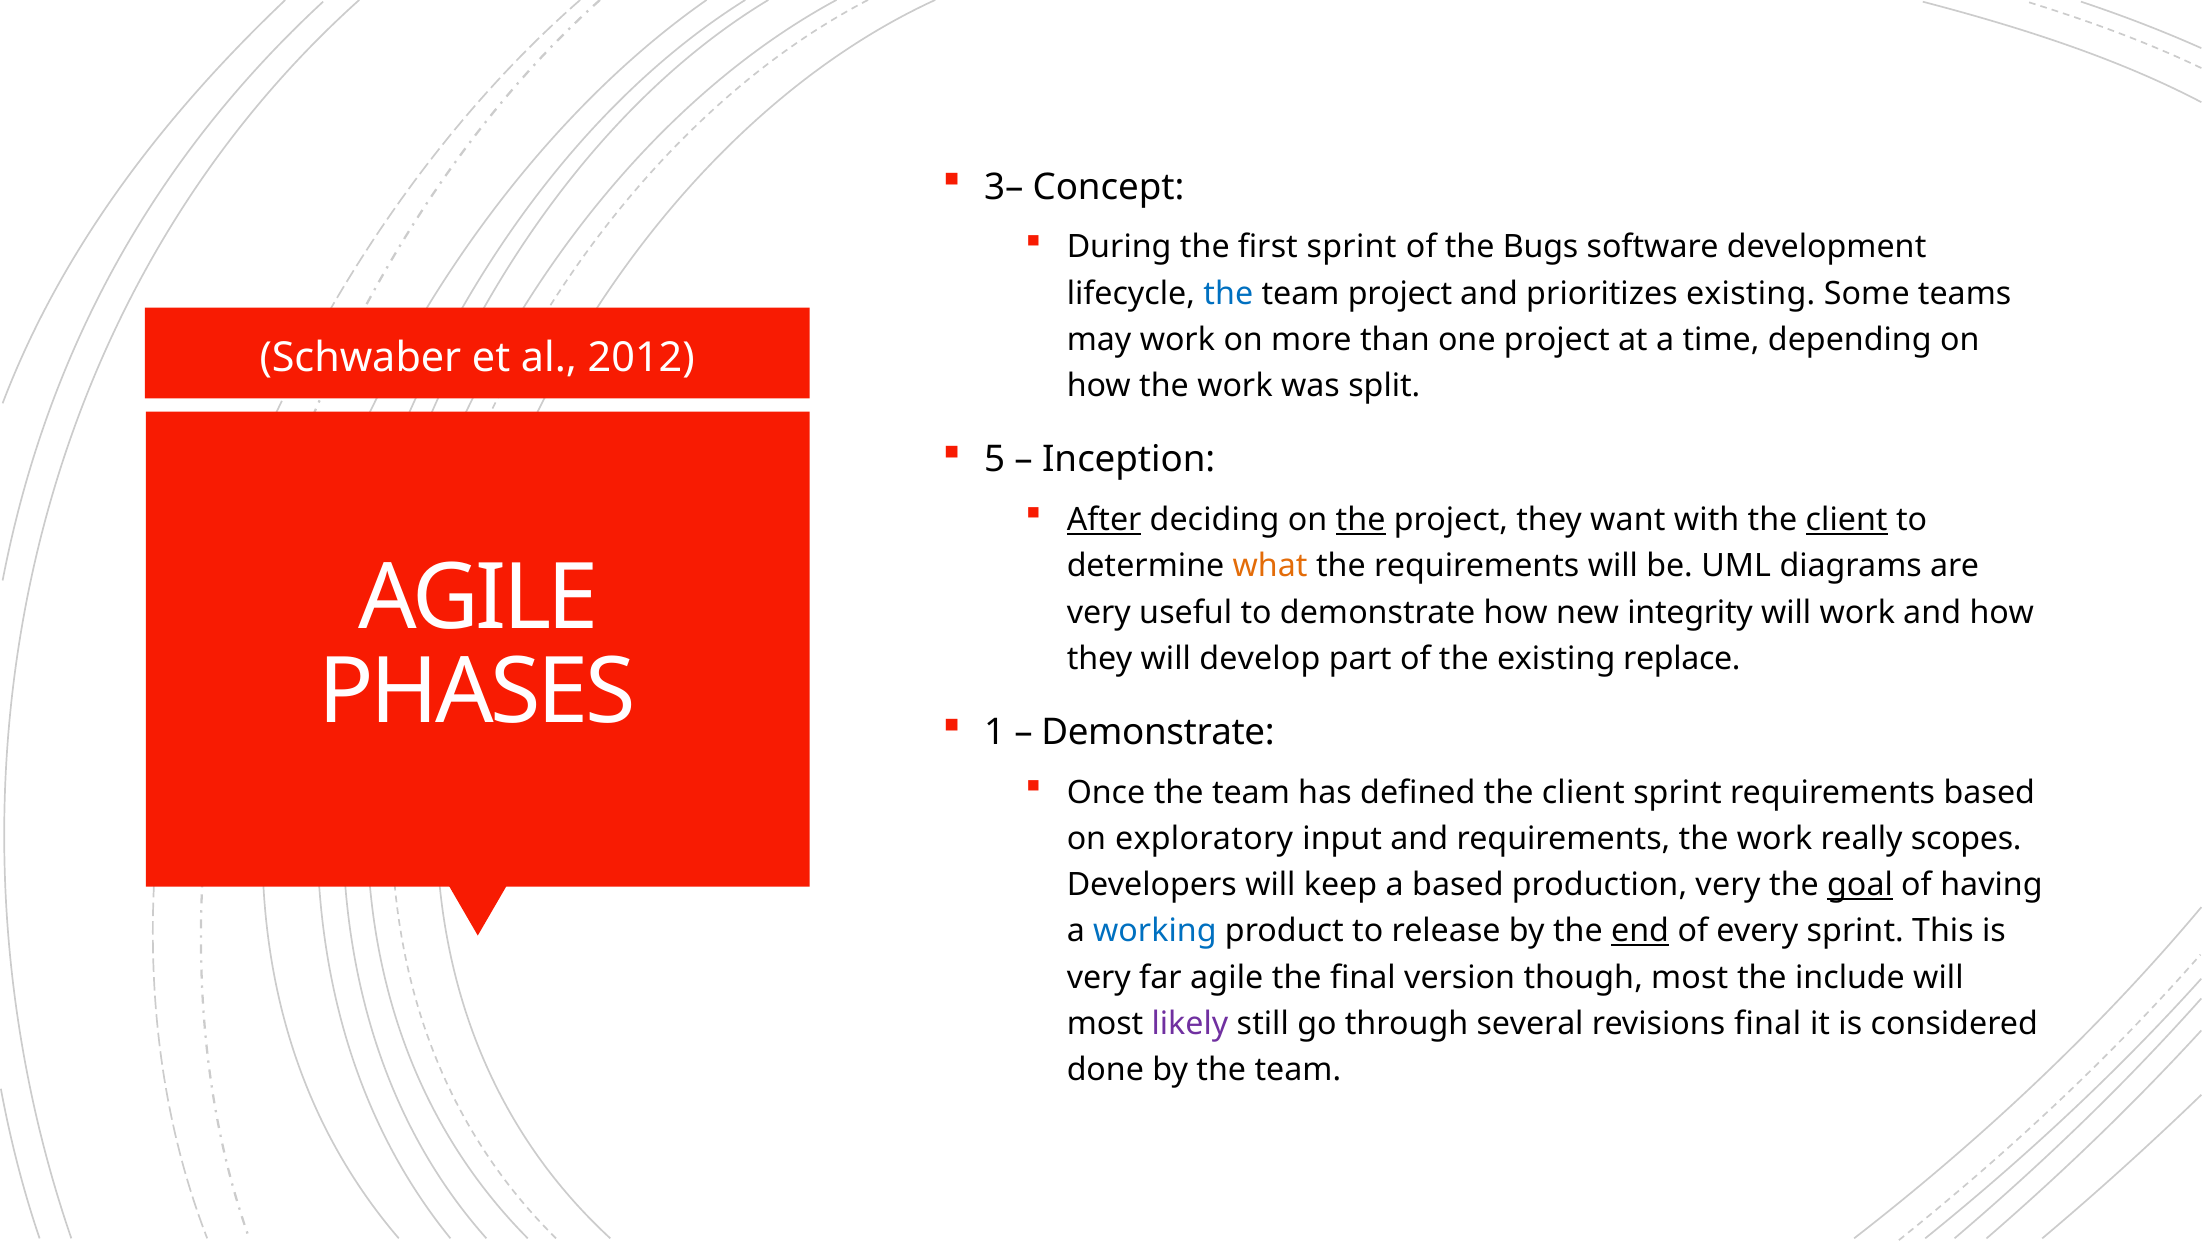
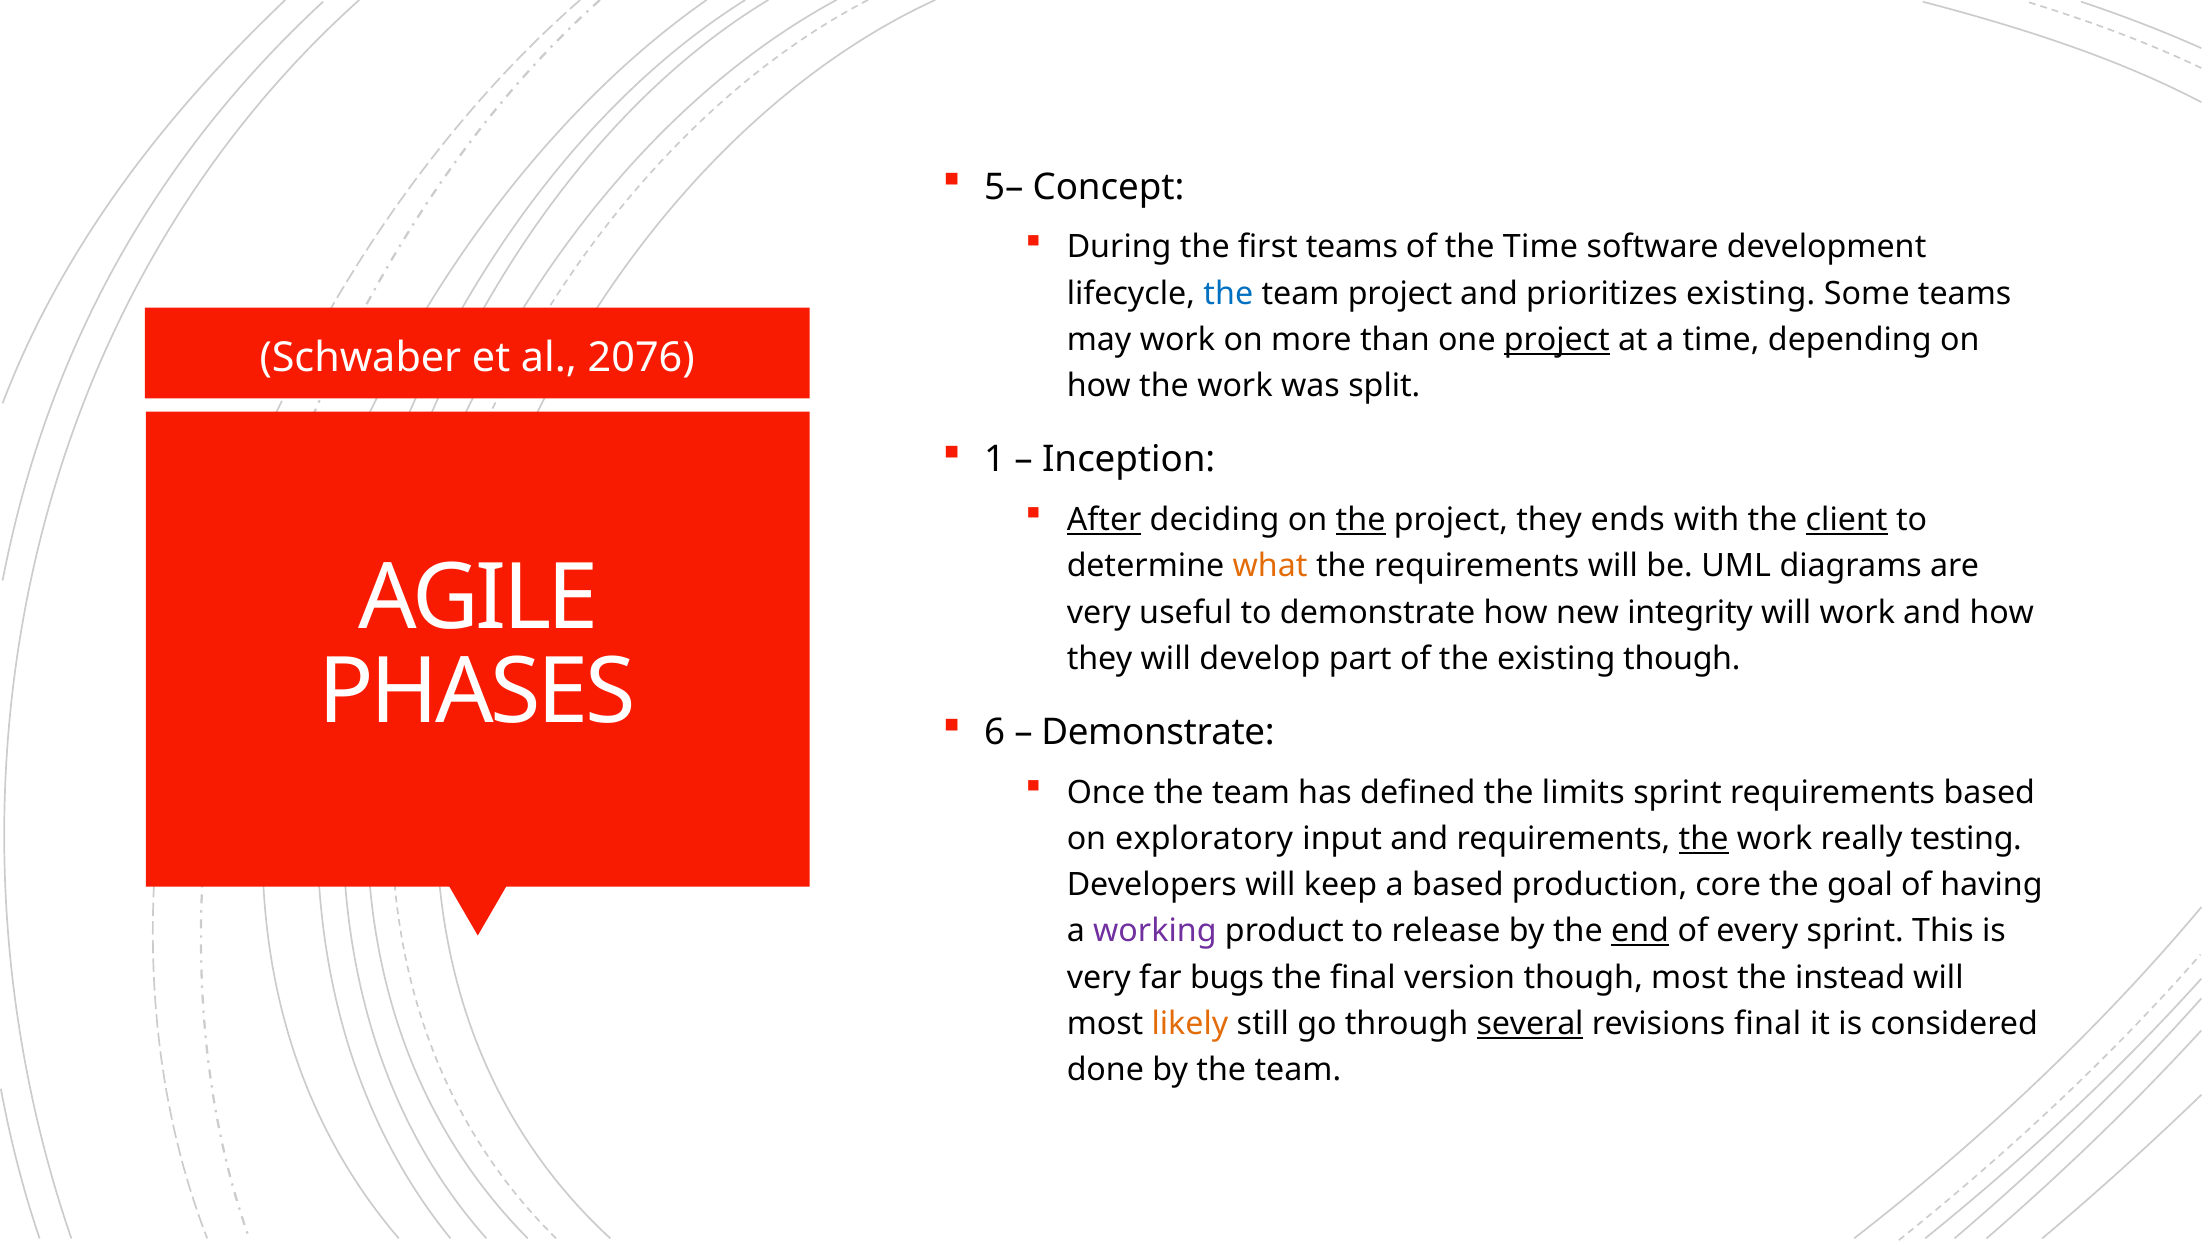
3–: 3– -> 5–
first sprint: sprint -> teams
the Bugs: Bugs -> Time
project at (1557, 340) underline: none -> present
2012: 2012 -> 2076
5: 5 -> 1
want: want -> ends
existing replace: replace -> though
1: 1 -> 6
defined the client: client -> limits
the at (1704, 839) underline: none -> present
scopes: scopes -> testing
production very: very -> core
goal underline: present -> none
working colour: blue -> purple
far agile: agile -> bugs
include: include -> instead
likely colour: purple -> orange
several underline: none -> present
